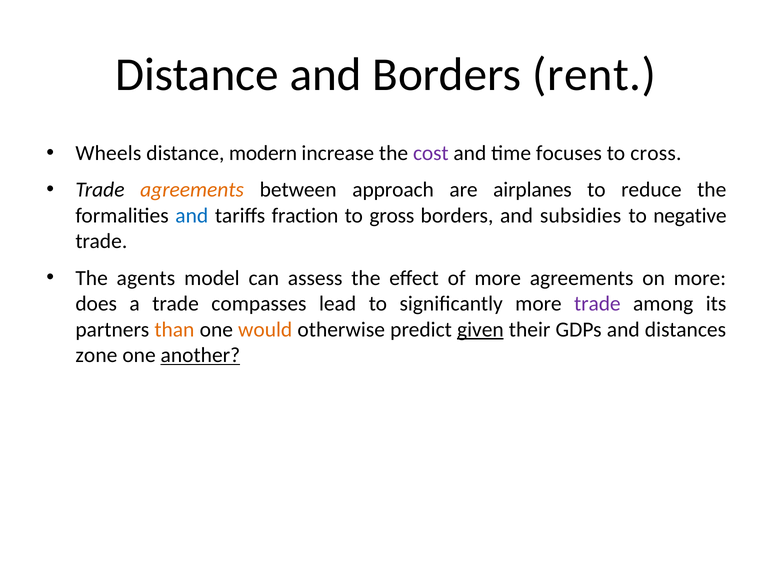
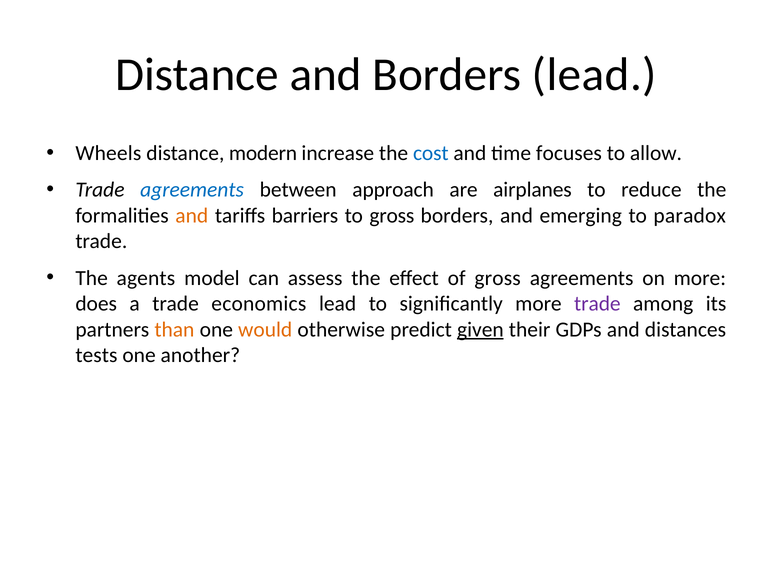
Borders rent: rent -> lead
cost colour: purple -> blue
cross: cross -> allow
agreements at (192, 190) colour: orange -> blue
and at (192, 216) colour: blue -> orange
fraction: fraction -> barriers
subsidies: subsidies -> emerging
negative: negative -> paradox
of more: more -> gross
compasses: compasses -> economics
zone: zone -> tests
another underline: present -> none
